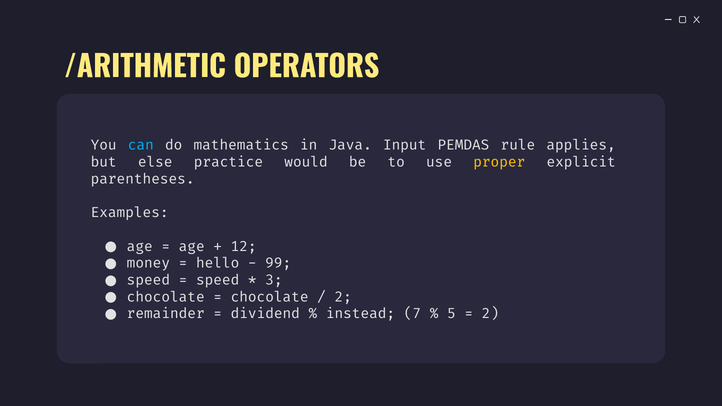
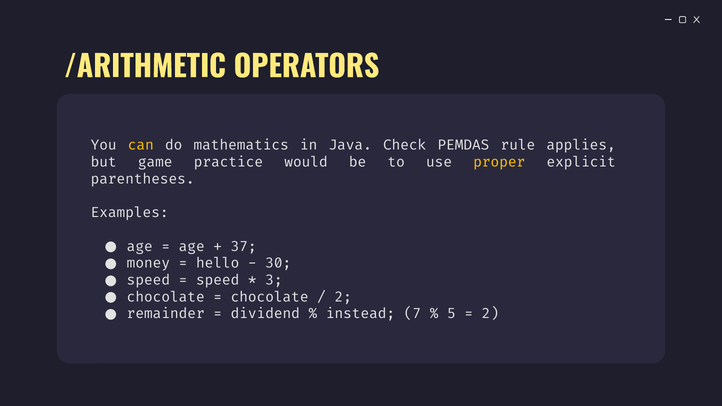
can colour: light blue -> yellow
Input: Input -> Check
else: else -> game
12: 12 -> 37
99: 99 -> 30
